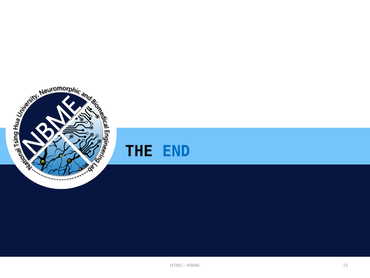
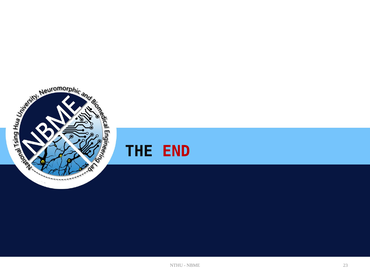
END colour: blue -> red
